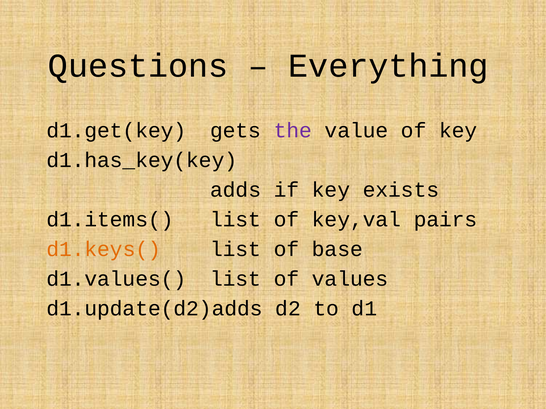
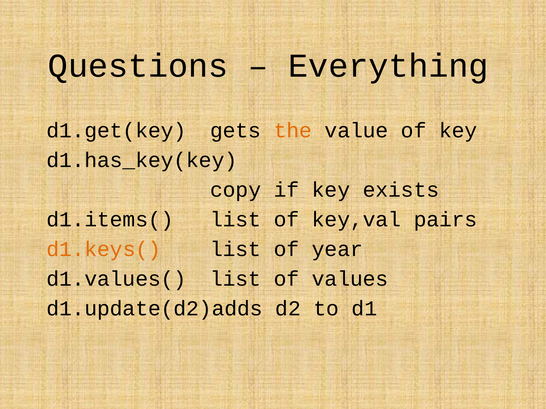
the colour: purple -> orange
adds: adds -> copy
base: base -> year
